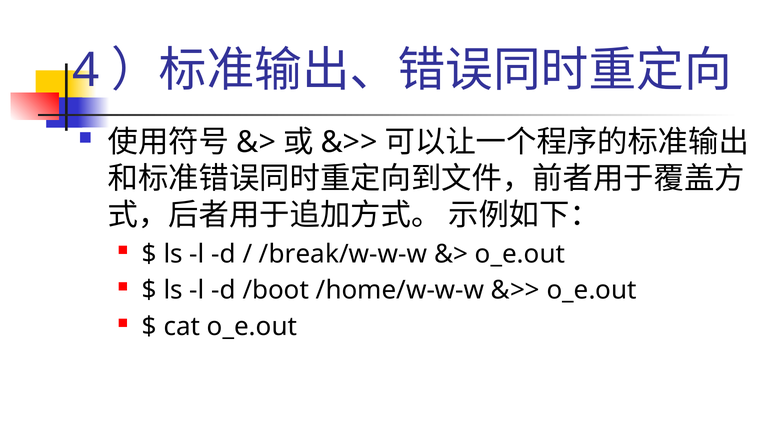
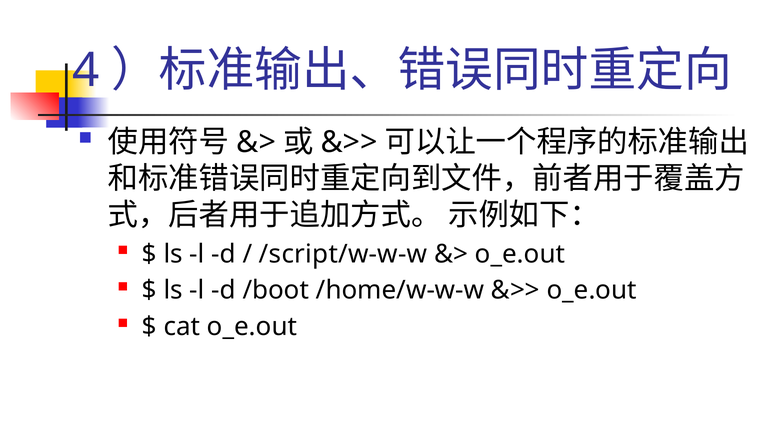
/break/w-w-w: /break/w-w-w -> /script/w-w-w
